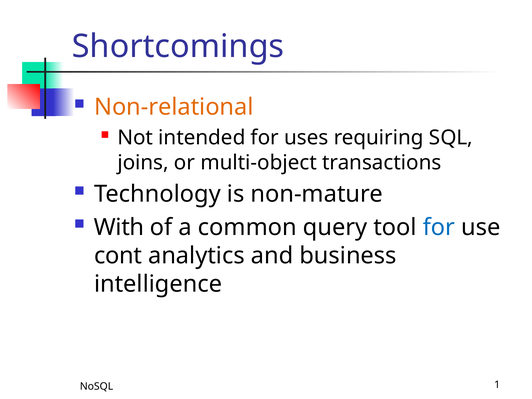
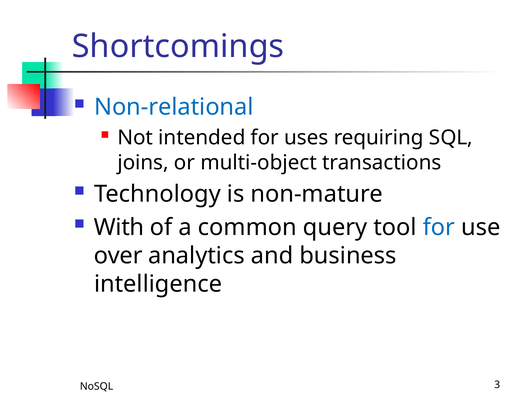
Non-relational colour: orange -> blue
cont: cont -> over
1: 1 -> 3
